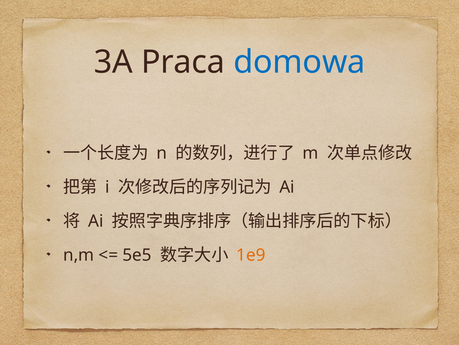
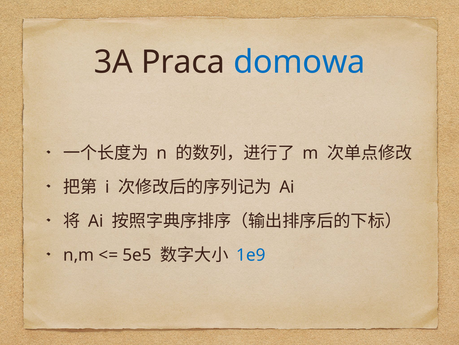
1e9 colour: orange -> blue
